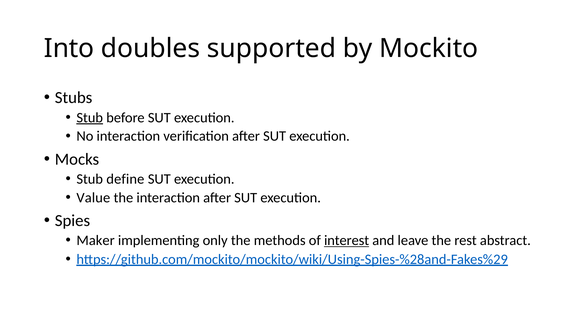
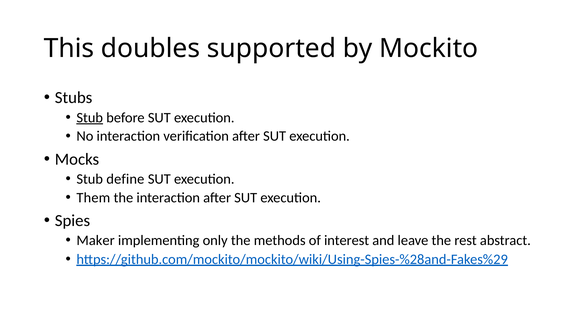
Into: Into -> This
Value: Value -> Them
interest underline: present -> none
